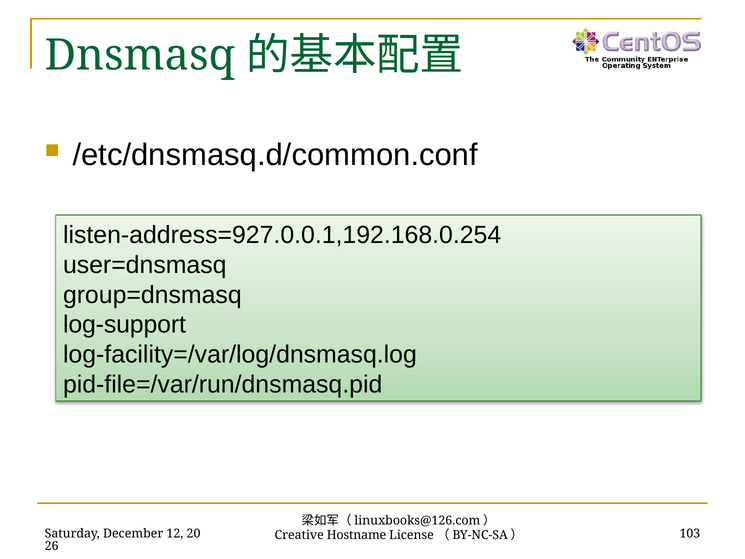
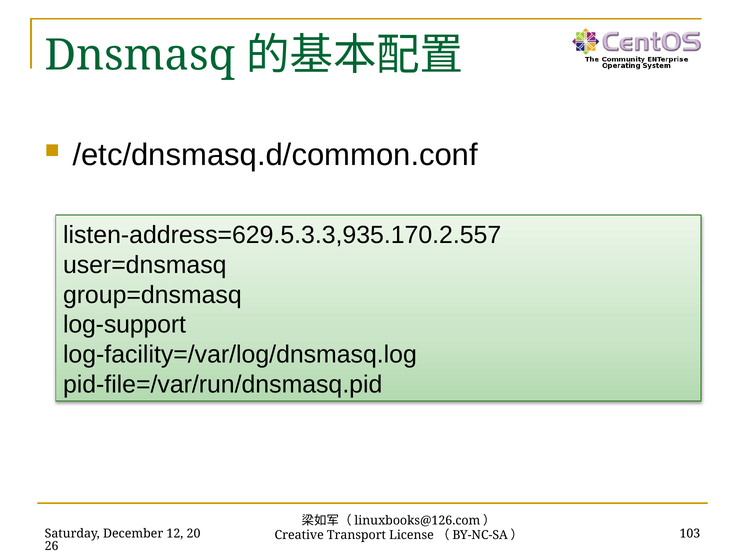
listen-address=927.0.0.1,192.168.0.254: listen-address=927.0.0.1,192.168.0.254 -> listen-address=629.5.3.3,935.170.2.557
Hostname: Hostname -> Transport
